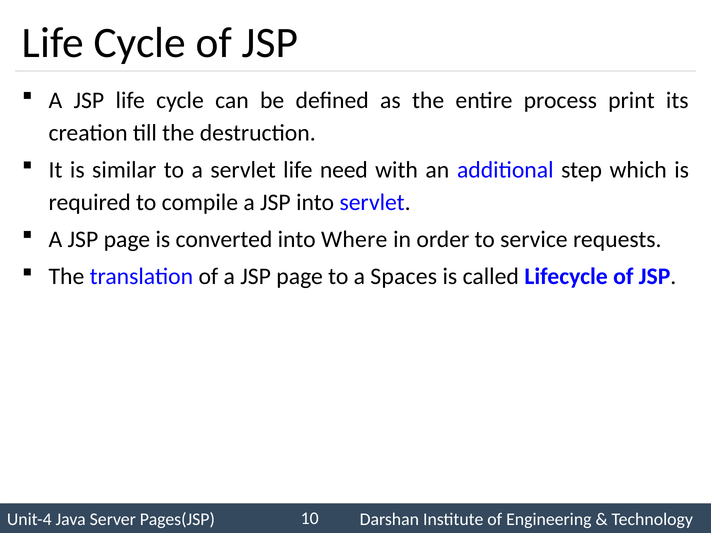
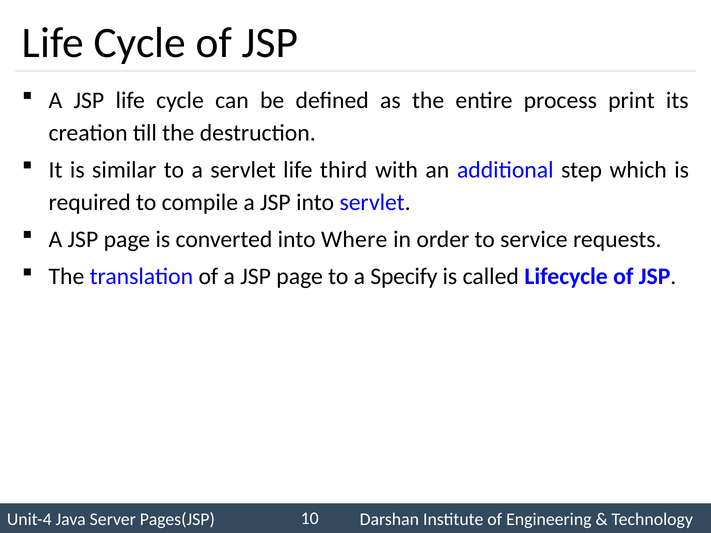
need: need -> third
Spaces: Spaces -> Specify
